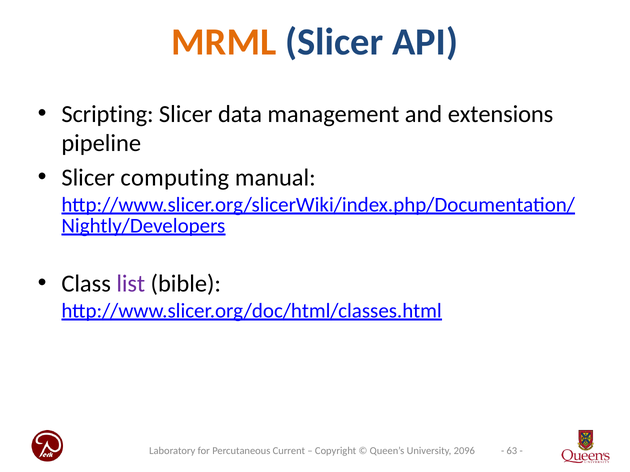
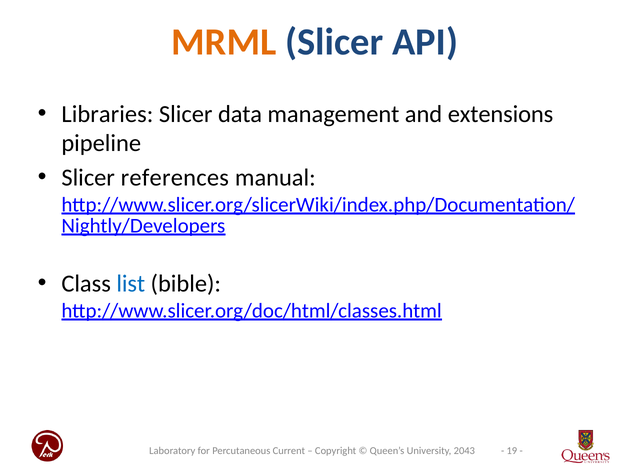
Scripting: Scripting -> Libraries
computing: computing -> references
list colour: purple -> blue
63: 63 -> 19
2096: 2096 -> 2043
